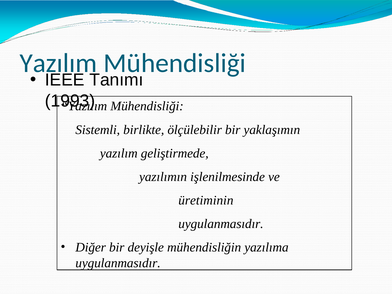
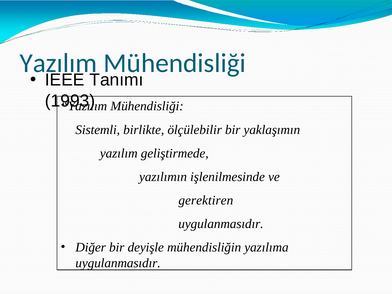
üretiminin: üretiminin -> gerektiren
